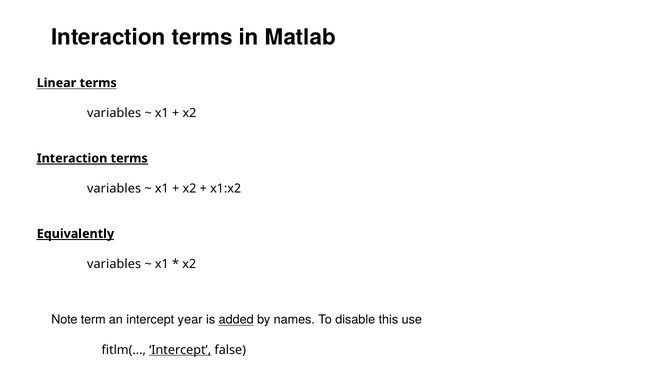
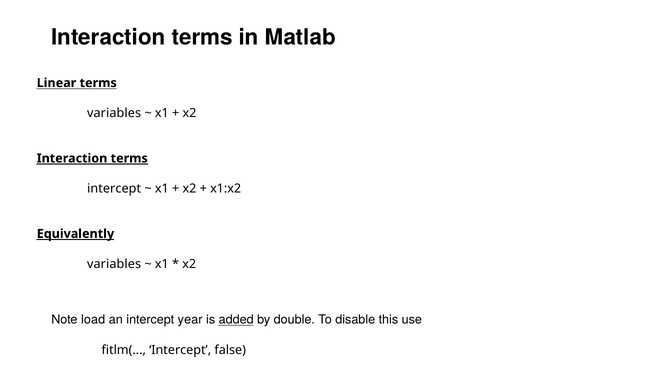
variables at (114, 189): variables -> intercept
term: term -> load
names: names -> double
Intercept at (180, 350) underline: present -> none
